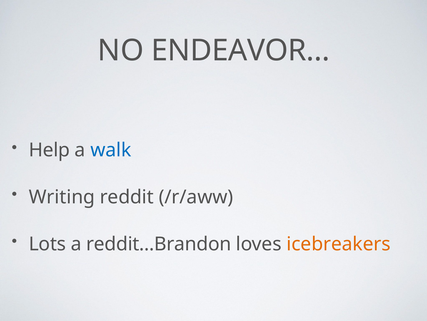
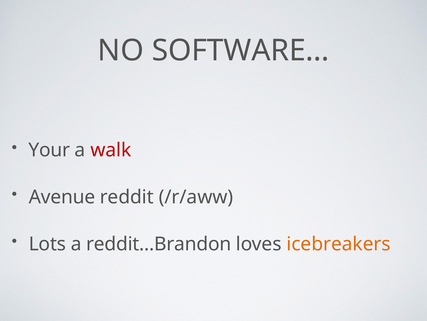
ENDEAVOR…: ENDEAVOR… -> SOFTWARE…
Help: Help -> Your
walk colour: blue -> red
Writing: Writing -> Avenue
